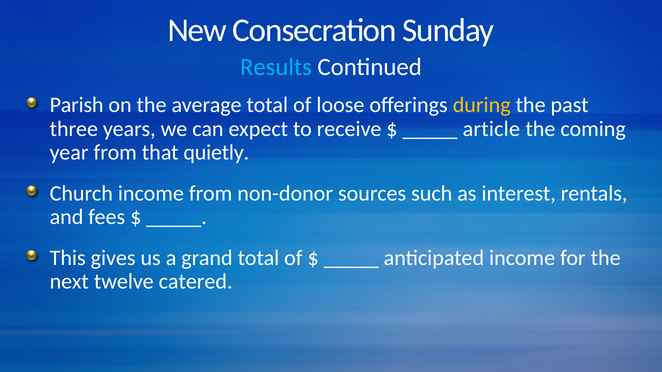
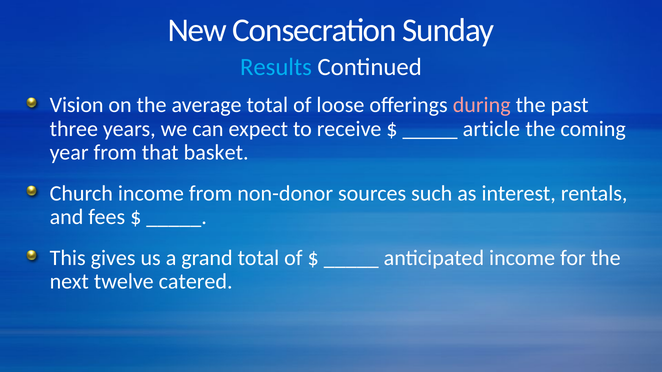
Parish: Parish -> Vision
during colour: yellow -> pink
quietly: quietly -> basket
